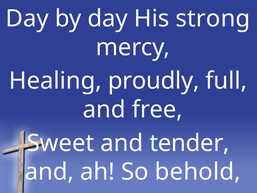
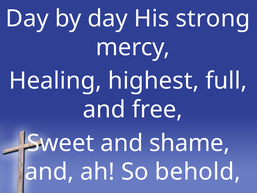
proudly: proudly -> highest
tender: tender -> shame
